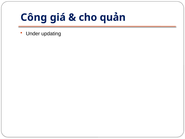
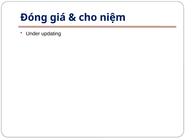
Công: Công -> Đóng
quản: quản -> niệm
